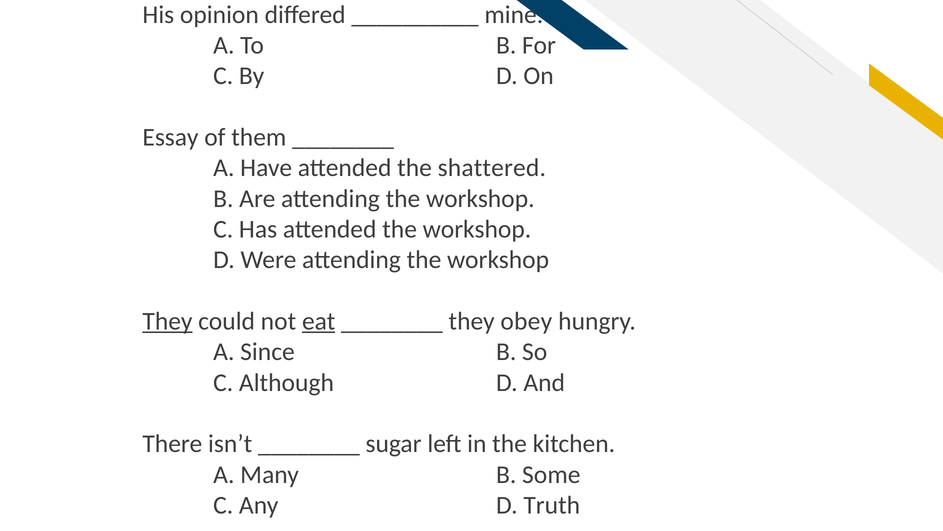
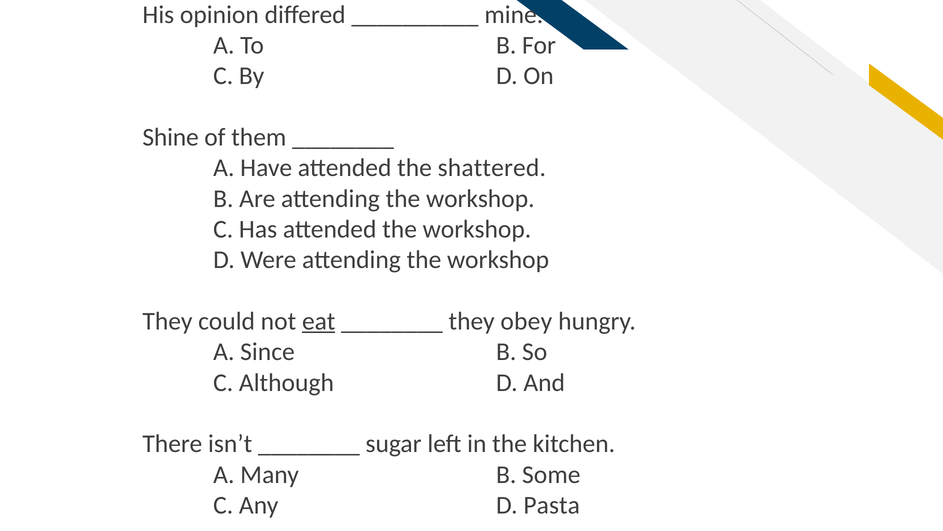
Essay: Essay -> Shine
They at (167, 321) underline: present -> none
Truth: Truth -> Pasta
